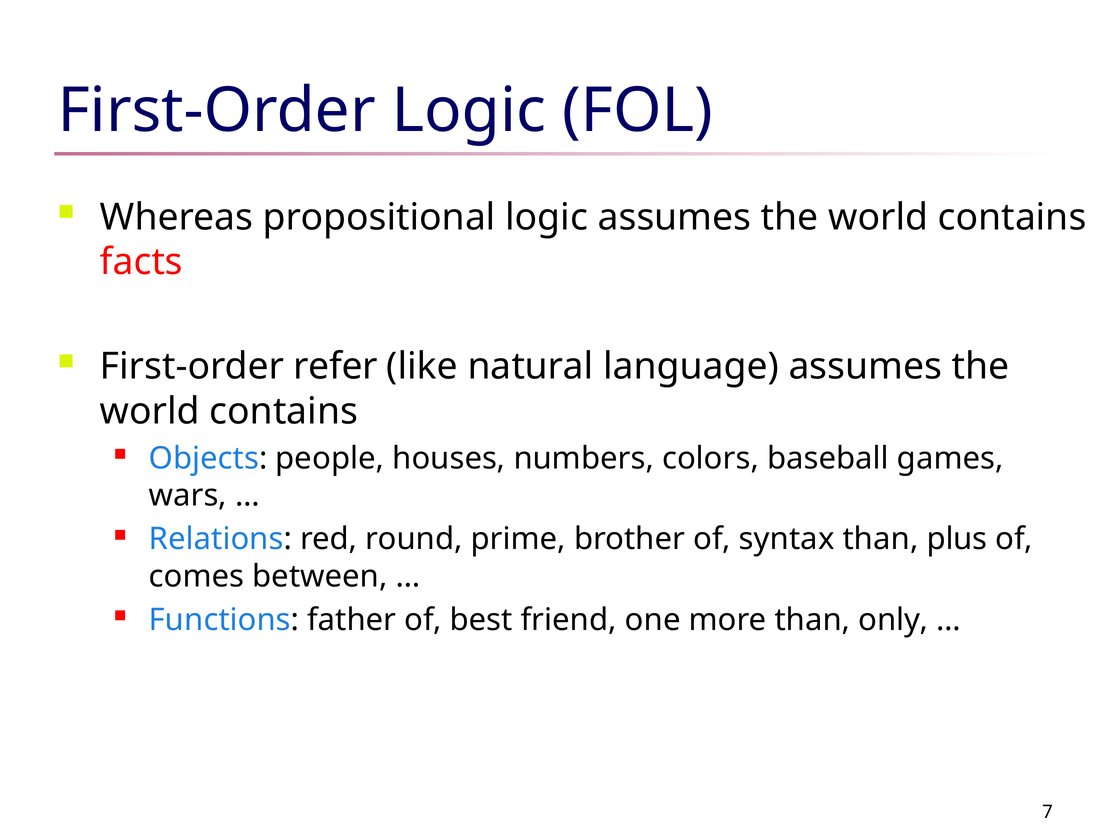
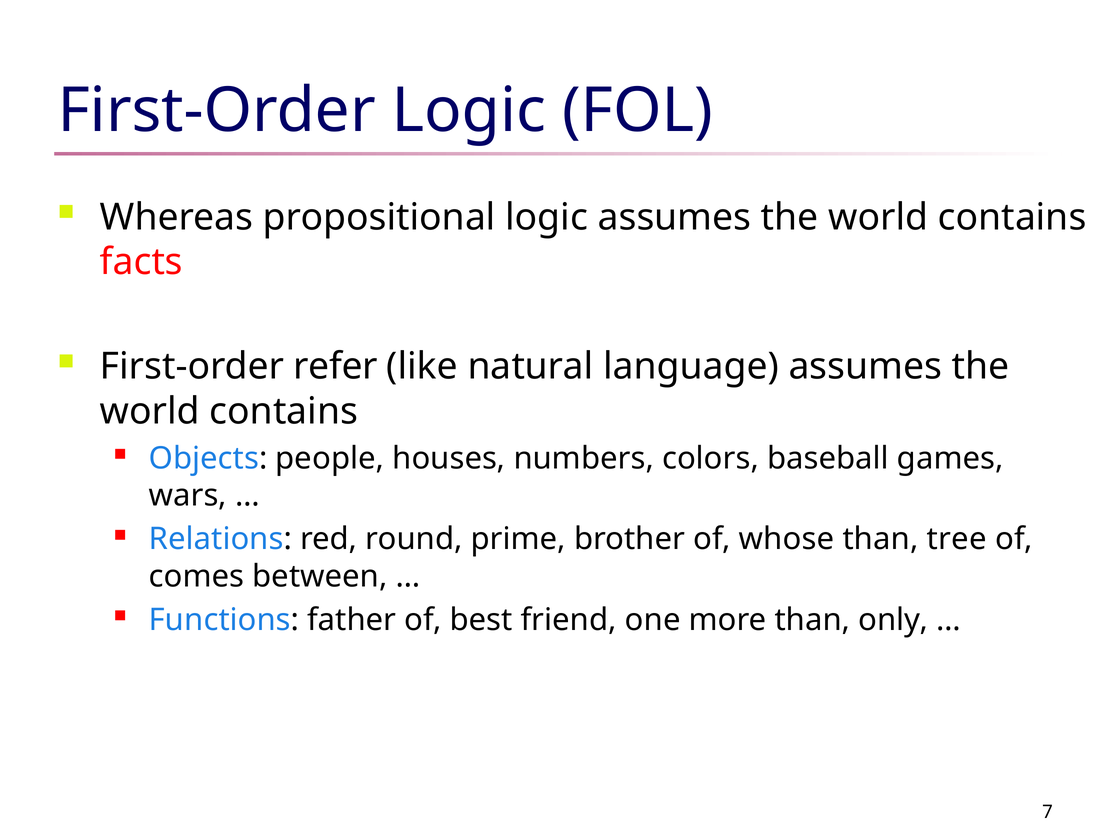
syntax: syntax -> whose
plus: plus -> tree
